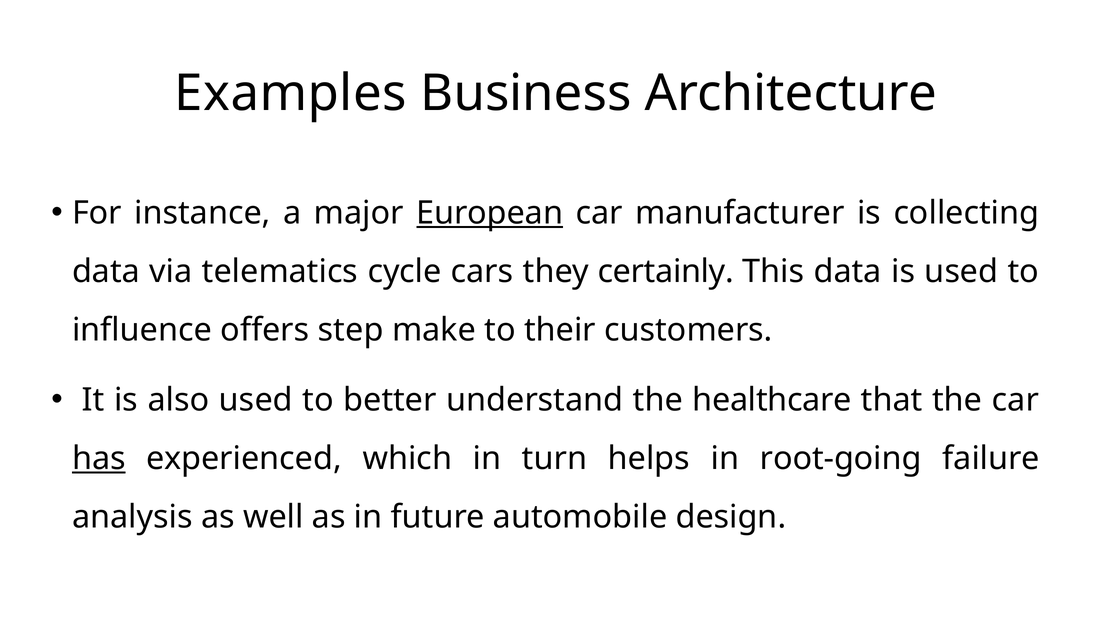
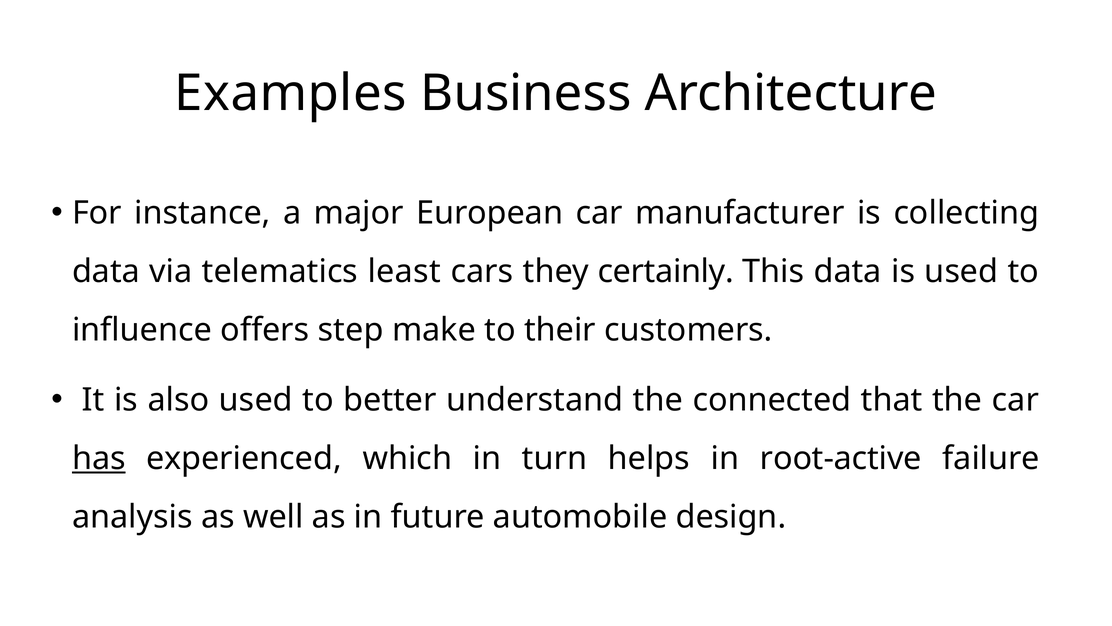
European underline: present -> none
cycle: cycle -> least
healthcare: healthcare -> connected
root-going: root-going -> root-active
